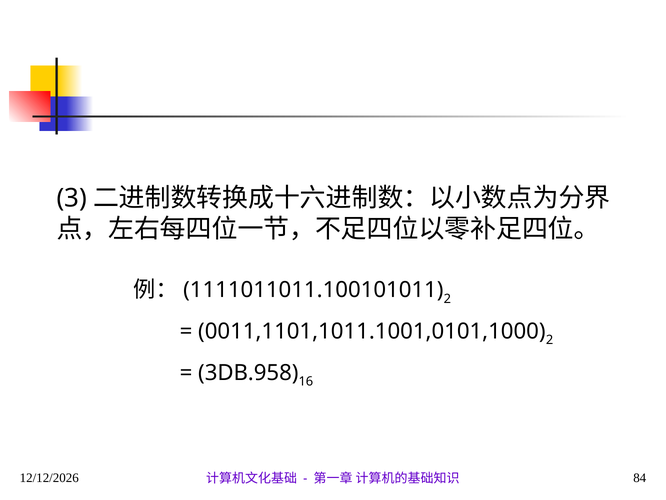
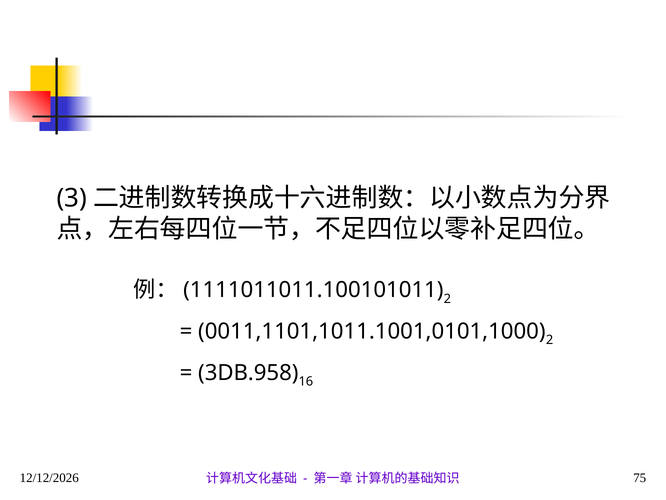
84: 84 -> 75
